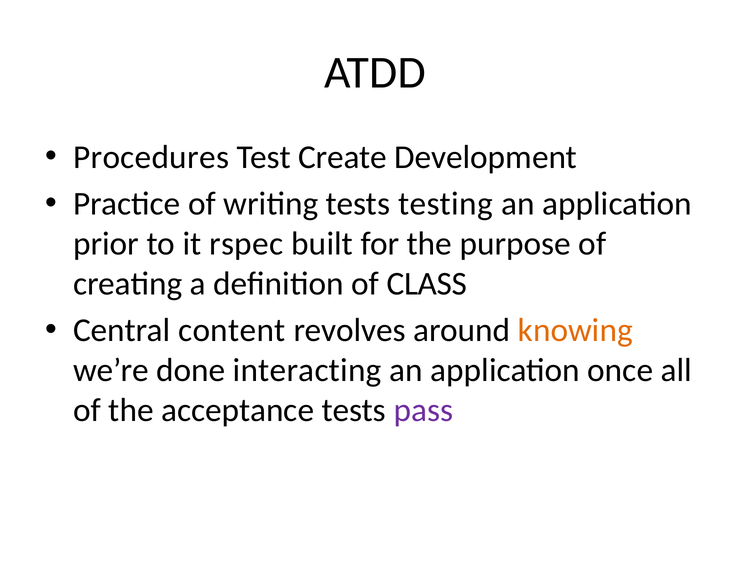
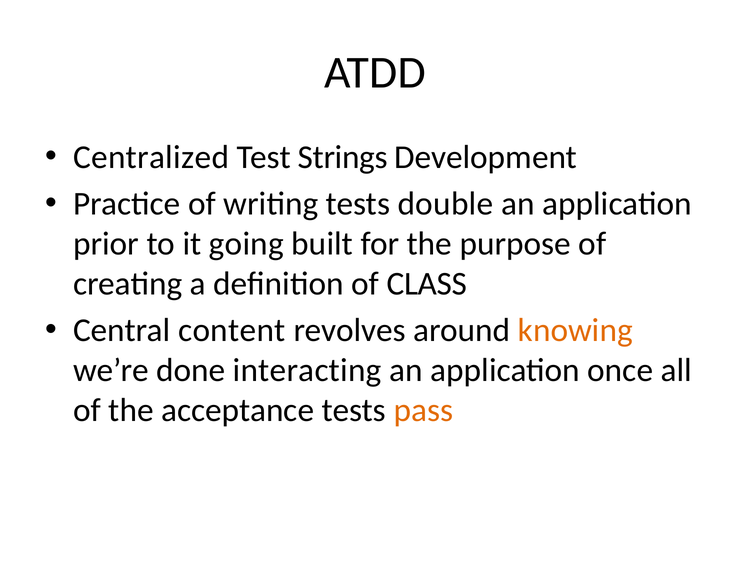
Procedures: Procedures -> Centralized
Create: Create -> Strings
testing: testing -> double
rspec: rspec -> going
pass colour: purple -> orange
